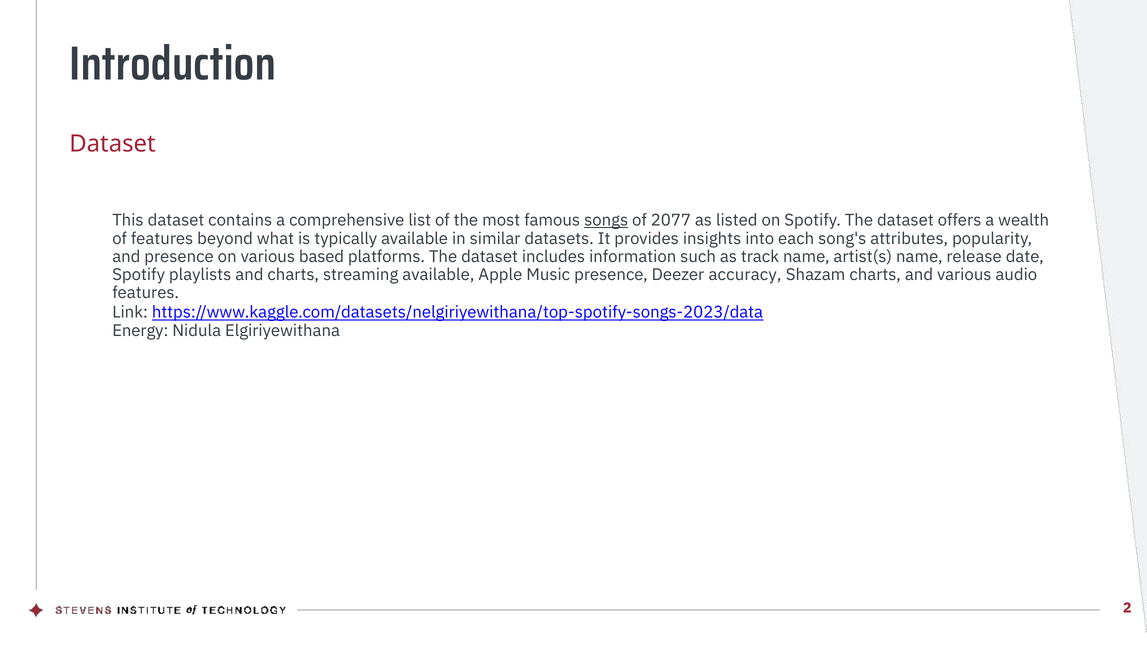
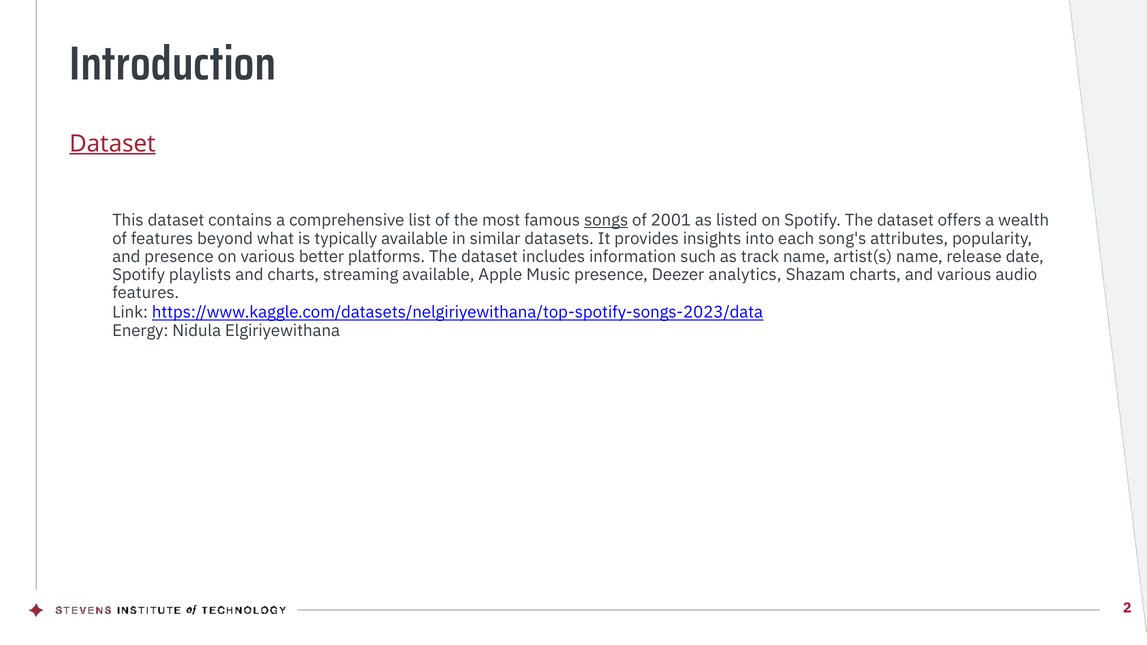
Dataset at (112, 144) underline: none -> present
2077: 2077 -> 2001
based: based -> better
accuracy: accuracy -> analytics
